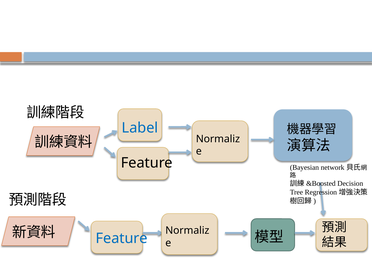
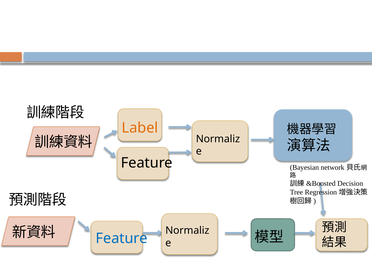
Label colour: blue -> orange
